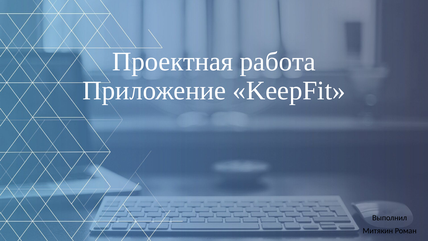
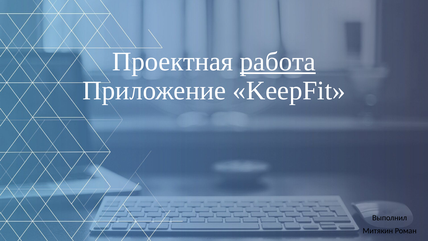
работа underline: none -> present
